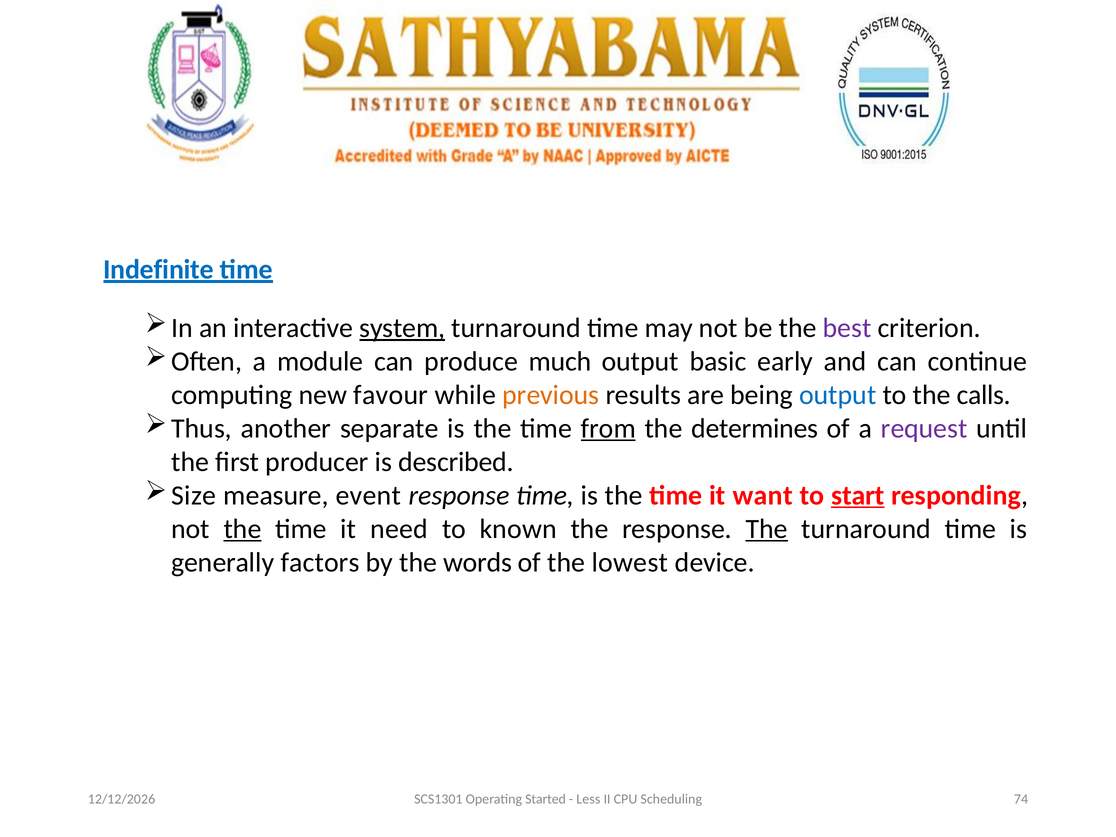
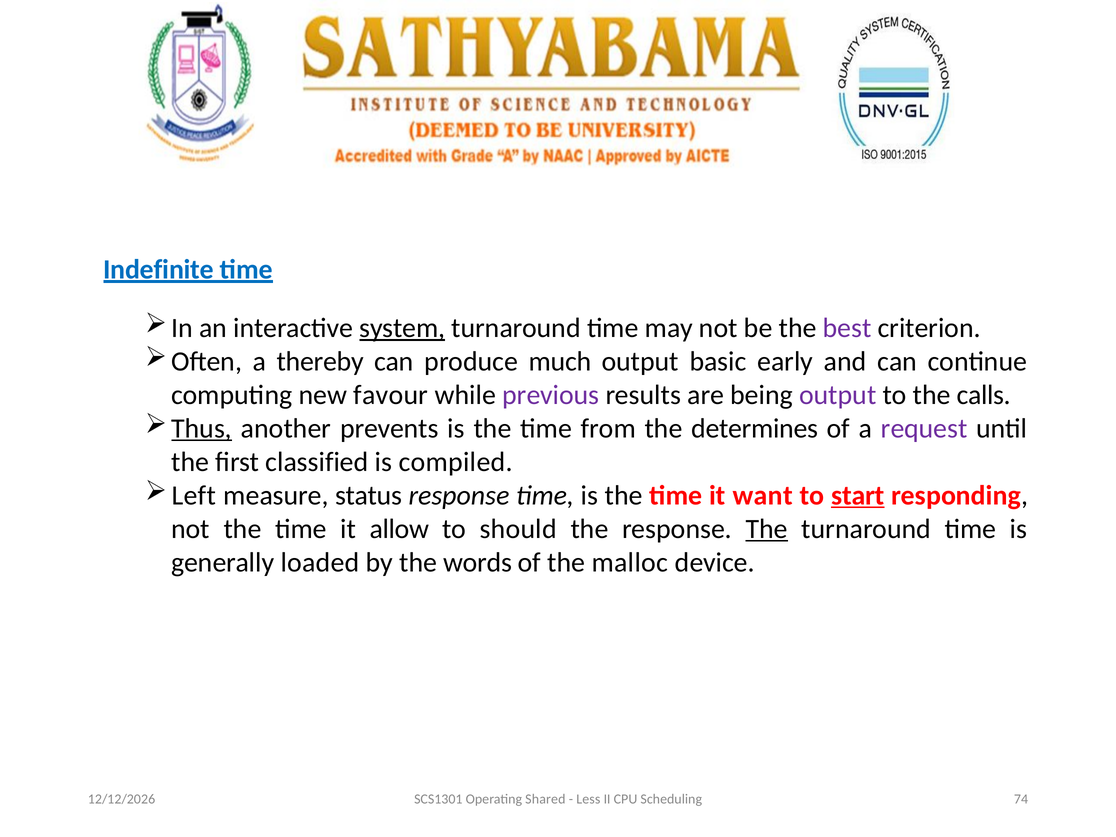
module: module -> thereby
previous colour: orange -> purple
output at (838, 395) colour: blue -> purple
Thus underline: none -> present
separate: separate -> prevents
from underline: present -> none
producer: producer -> classified
described: described -> compiled
Size: Size -> Left
event: event -> status
the at (243, 529) underline: present -> none
need: need -> allow
known: known -> should
factors: factors -> loaded
lowest: lowest -> malloc
Started: Started -> Shared
